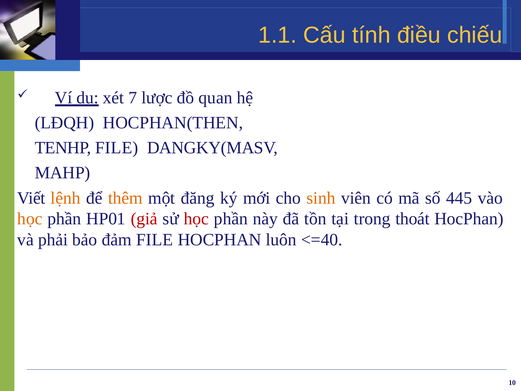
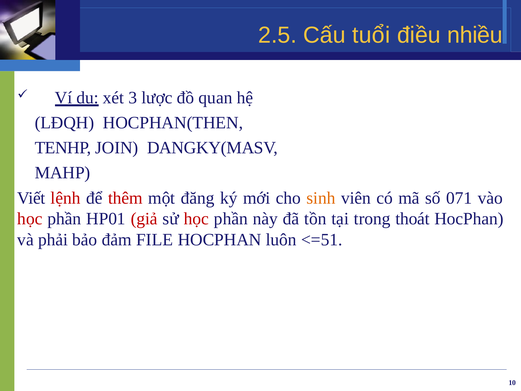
1.1: 1.1 -> 2.5
tính: tính -> tuổi
chiếu: chiếu -> nhiều
7: 7 -> 3
TENHP FILE: FILE -> JOIN
lệnh colour: orange -> red
thêm colour: orange -> red
445: 445 -> 071
học at (30, 219) colour: orange -> red
<=40: <=40 -> <=51
